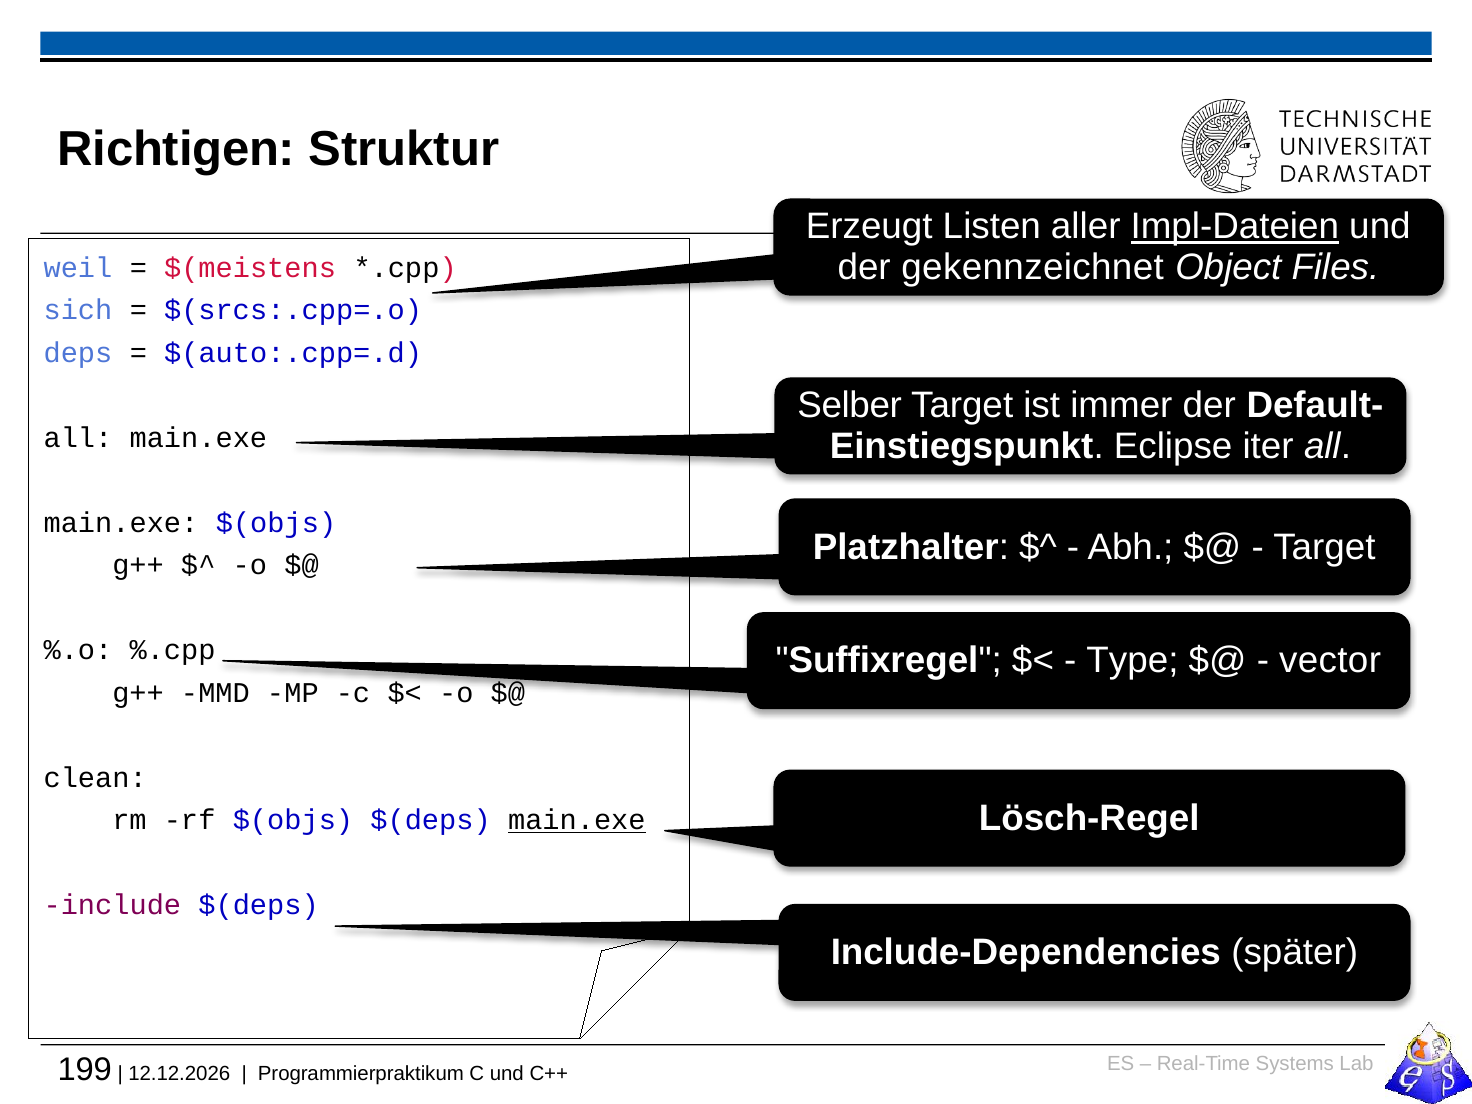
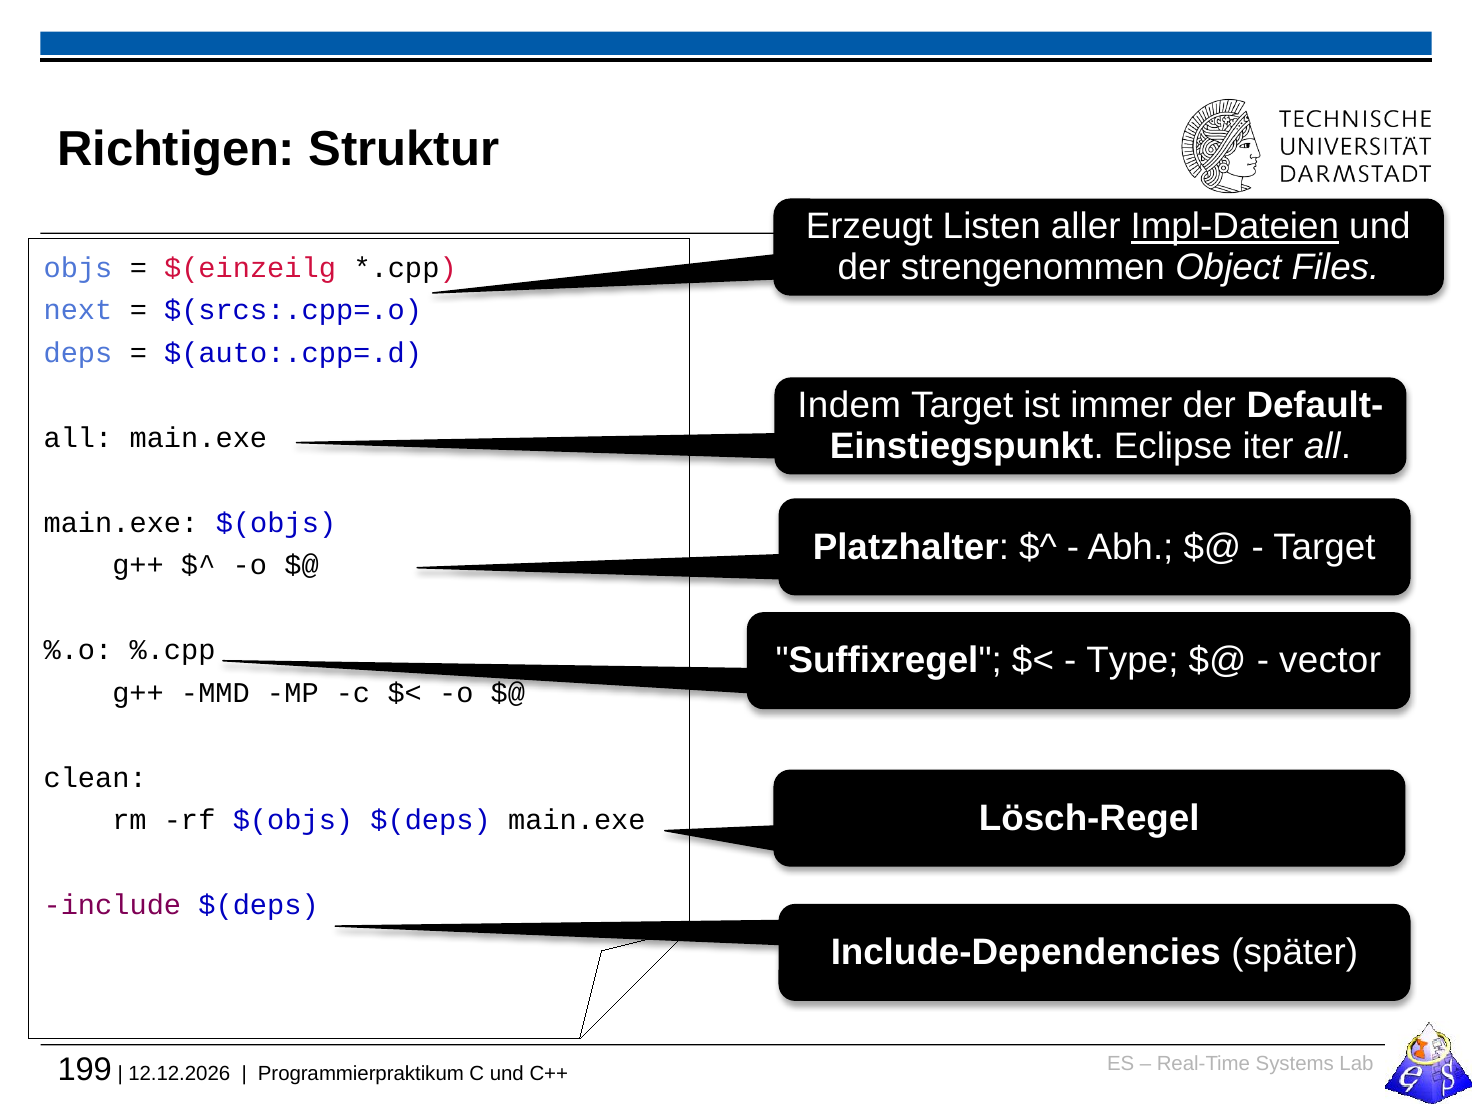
gekennzeichnet: gekennzeichnet -> strengenommen
weil: weil -> objs
$(meistens: $(meistens -> $(einzeilg
sich: sich -> next
Selber: Selber -> Indem
main.exe at (577, 820) underline: present -> none
